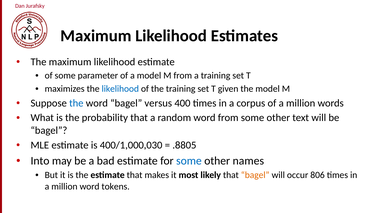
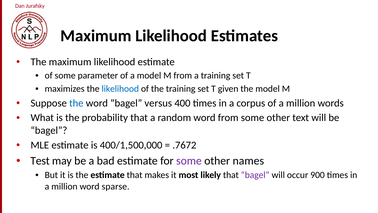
400/1,000,030: 400/1,000,030 -> 400/1,500,000
.8805: .8805 -> .7672
Into: Into -> Test
some at (189, 160) colour: blue -> purple
bagel at (255, 175) colour: orange -> purple
806: 806 -> 900
tokens: tokens -> sparse
